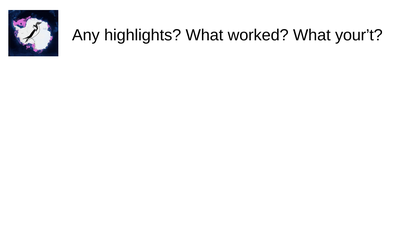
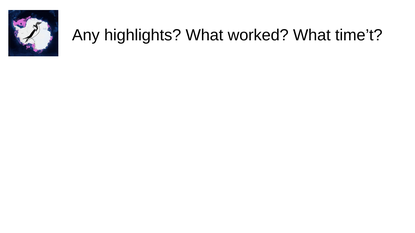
your’t: your’t -> time’t
